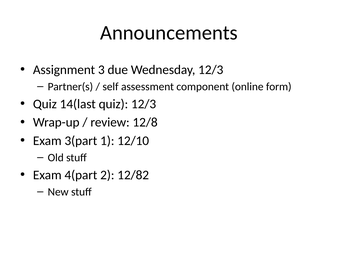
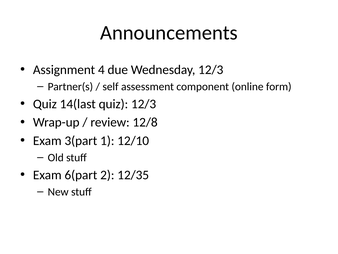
3: 3 -> 4
4(part: 4(part -> 6(part
12/82: 12/82 -> 12/35
